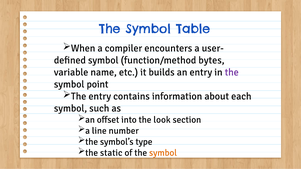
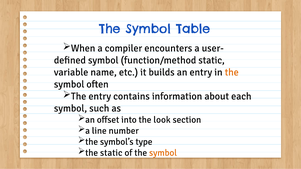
function/method bytes: bytes -> static
the at (232, 72) colour: purple -> orange
point: point -> often
